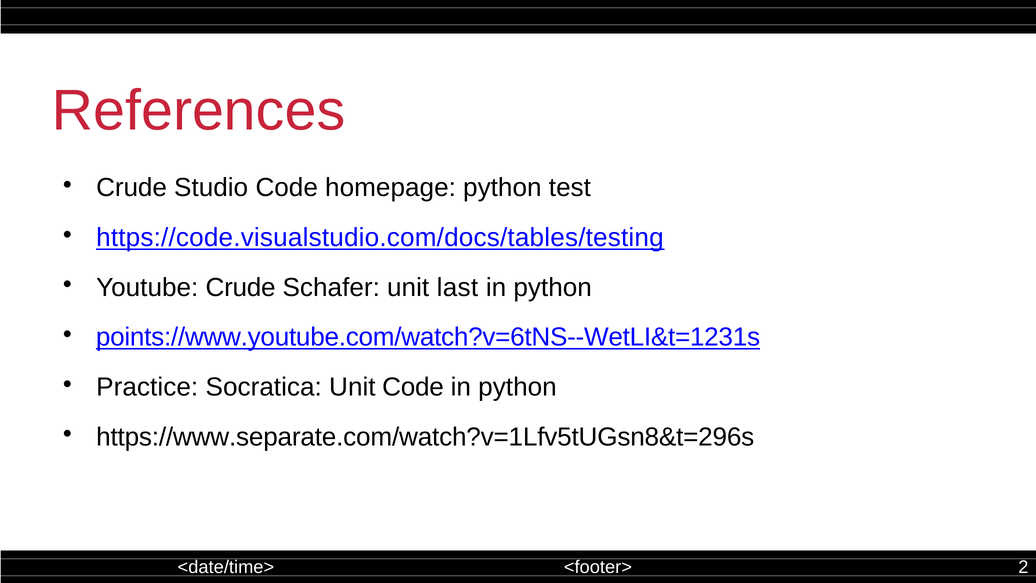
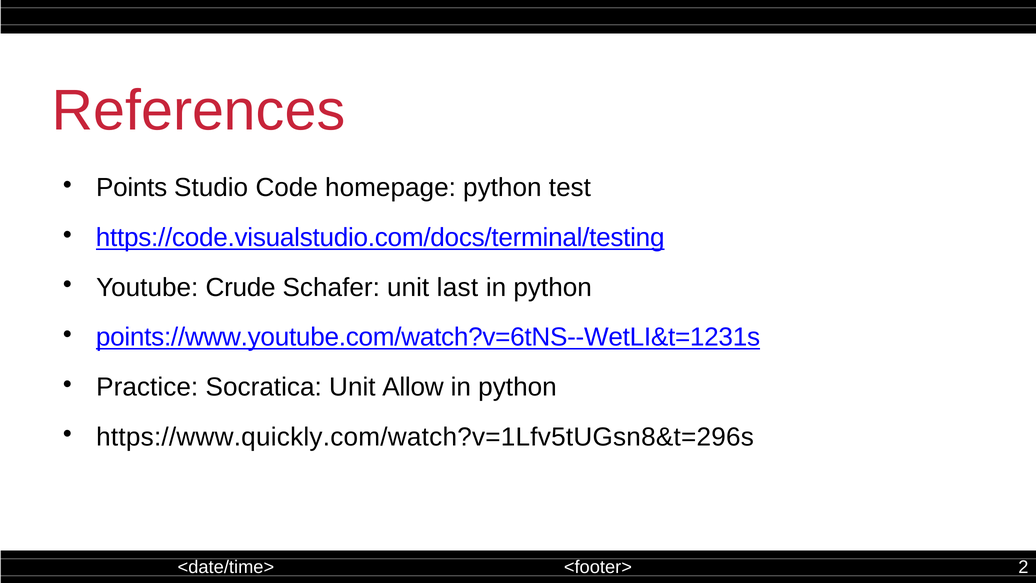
Crude at (132, 188): Crude -> Points
https://code.visualstudio.com/docs/tables/testing: https://code.visualstudio.com/docs/tables/testing -> https://code.visualstudio.com/docs/terminal/testing
Unit Code: Code -> Allow
https://www.separate.com/watch?v=1Lfv5tUGsn8&t=296s: https://www.separate.com/watch?v=1Lfv5tUGsn8&t=296s -> https://www.quickly.com/watch?v=1Lfv5tUGsn8&t=296s
